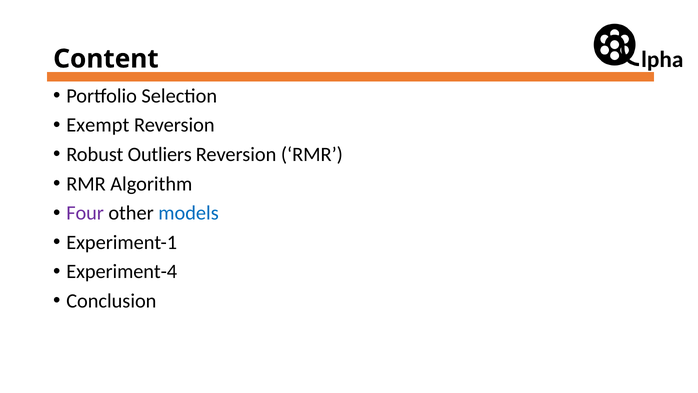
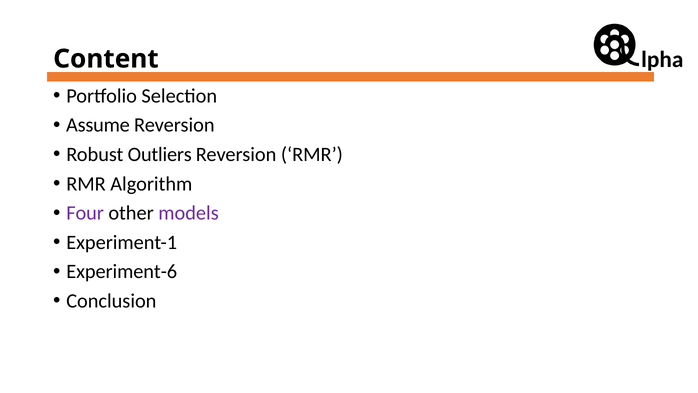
Exempt: Exempt -> Assume
models colour: blue -> purple
Experiment-4: Experiment-4 -> Experiment-6
